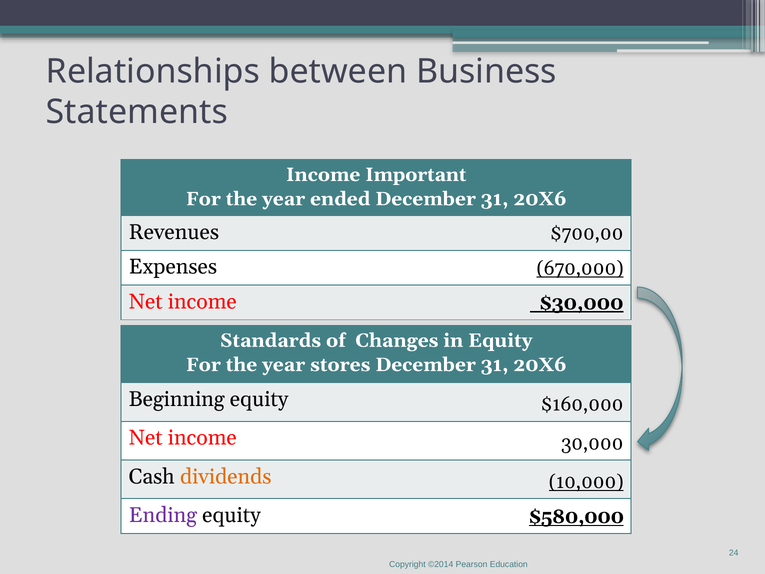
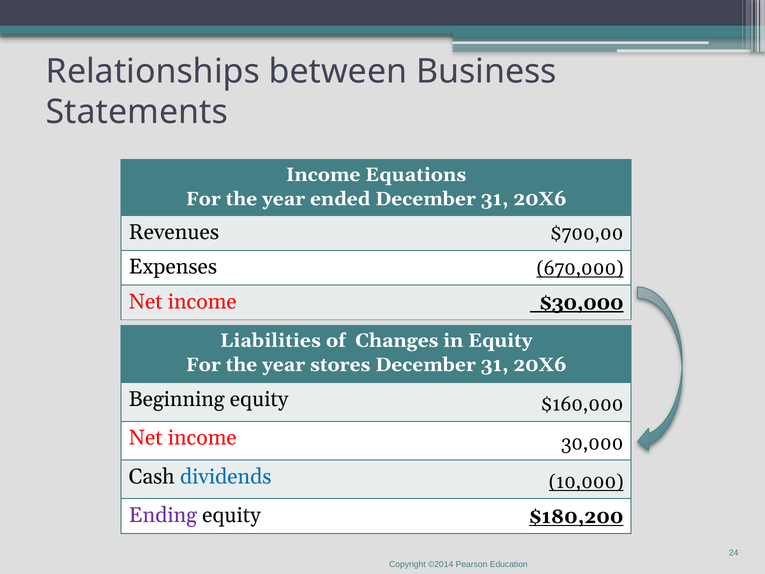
Important: Important -> Equations
Standards: Standards -> Liabilities
dividends colour: orange -> blue
$580,000: $580,000 -> $180,200
